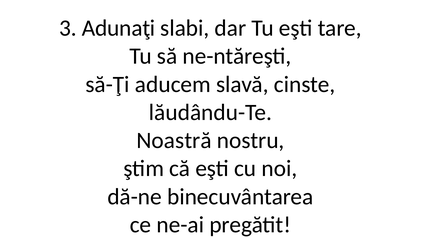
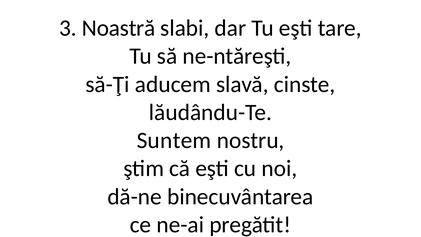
Adunaţi: Adunaţi -> Noastră
Noastră: Noastră -> Suntem
